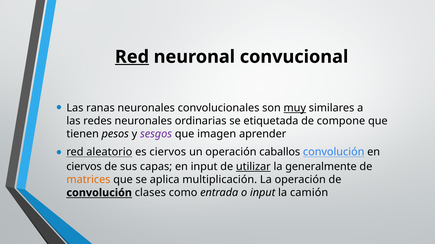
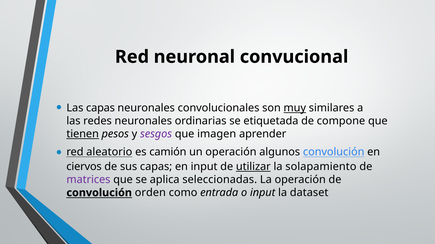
Red at (132, 57) underline: present -> none
Las ranas: ranas -> capas
tienen underline: none -> present
es ciervos: ciervos -> camión
caballos: caballos -> algunos
generalmente: generalmente -> solapamiento
matrices colour: orange -> purple
multiplicación: multiplicación -> seleccionadas
clases: clases -> orden
camión: camión -> dataset
